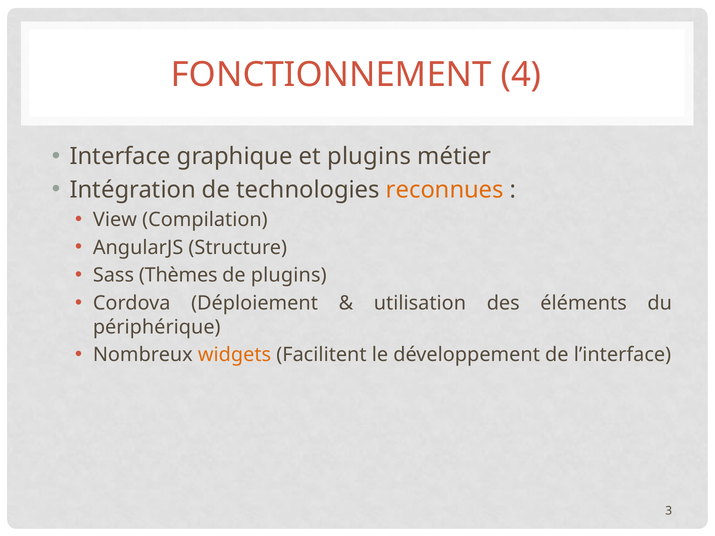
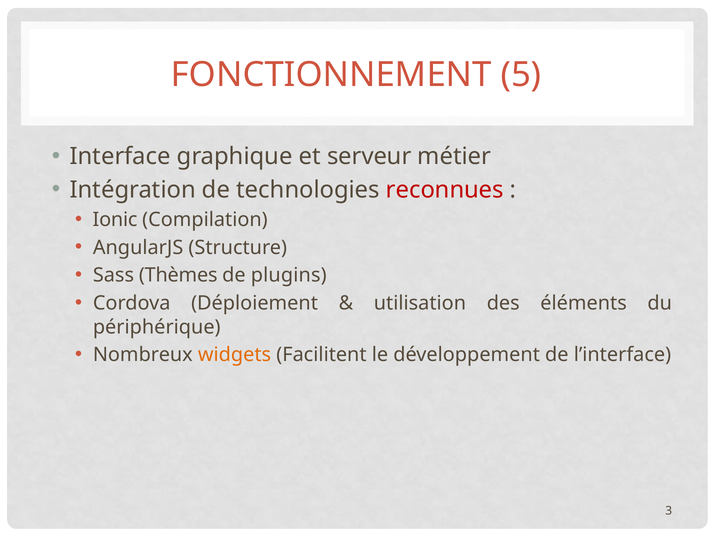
4: 4 -> 5
et plugins: plugins -> serveur
reconnues colour: orange -> red
View: View -> Ionic
